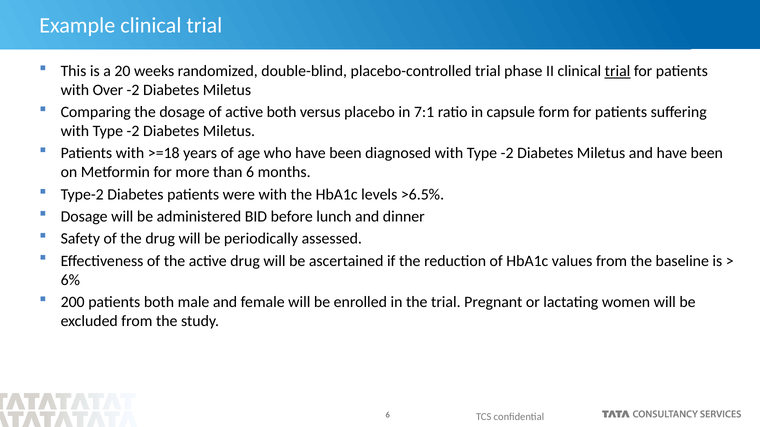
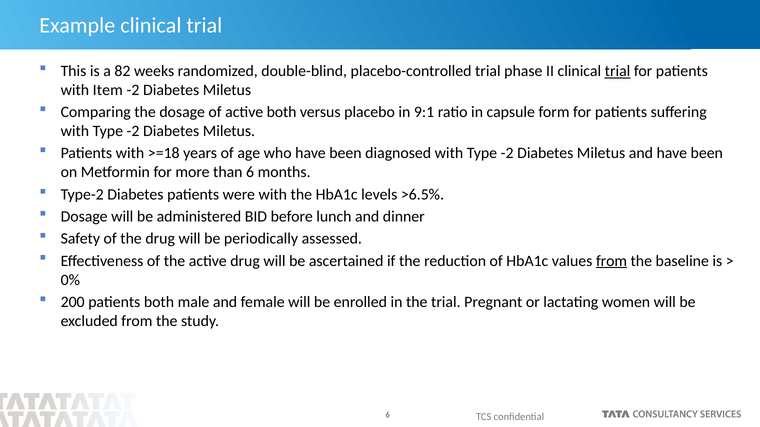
20: 20 -> 82
Over: Over -> Item
7:1: 7:1 -> 9:1
from at (612, 261) underline: none -> present
6%: 6% -> 0%
